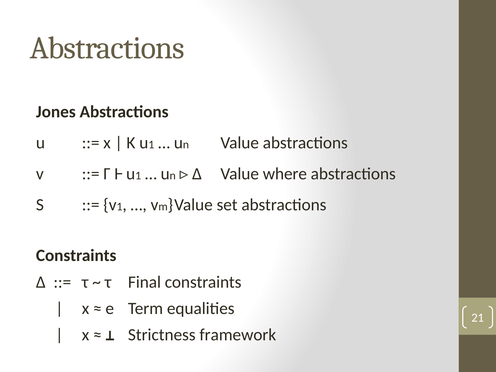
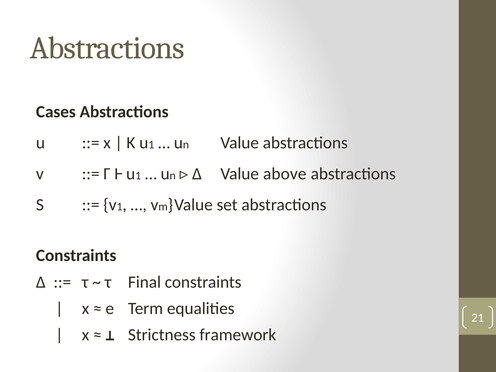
Jones: Jones -> Cases
where: where -> above
